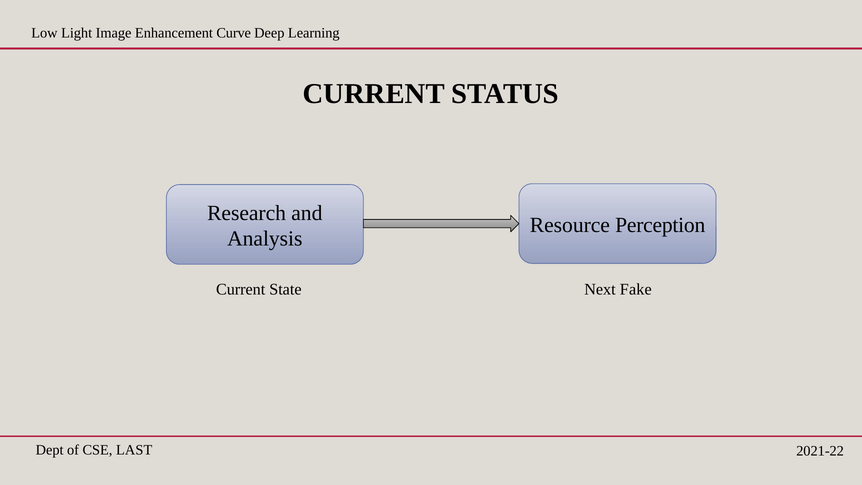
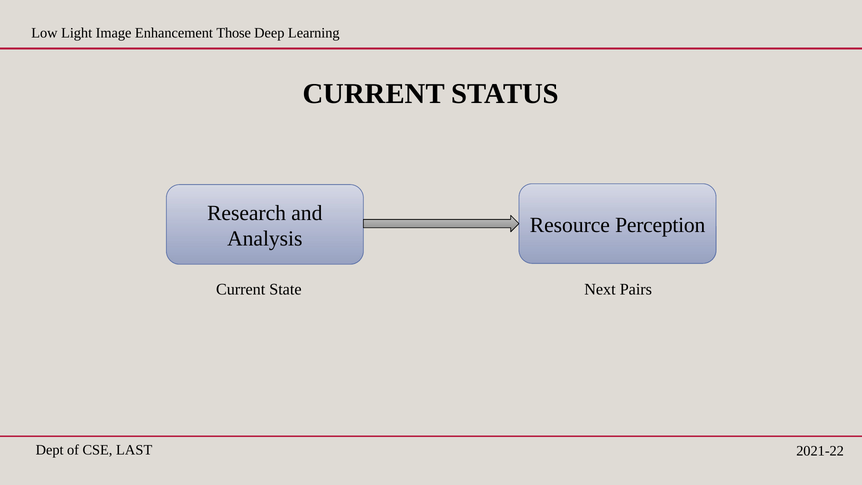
Curve: Curve -> Those
Fake: Fake -> Pairs
